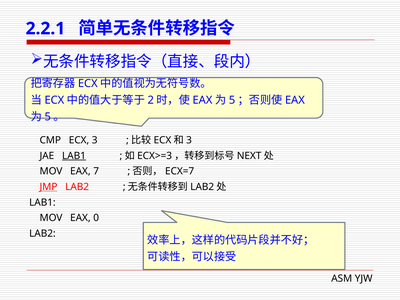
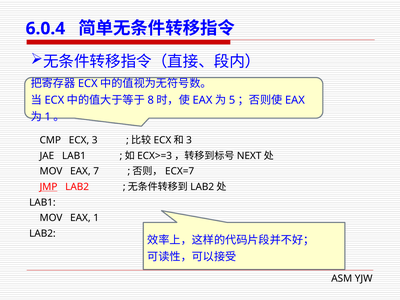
2.2.1: 2.2.1 -> 6.0.4
2: 2 -> 8
5 at (48, 117): 5 -> 1
LAB1 at (74, 156) underline: present -> none
EAX 0: 0 -> 1
